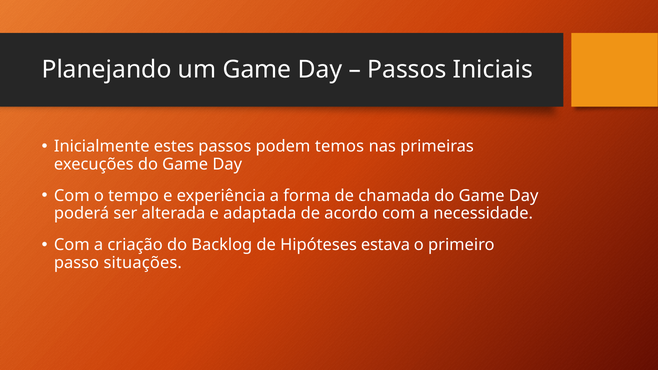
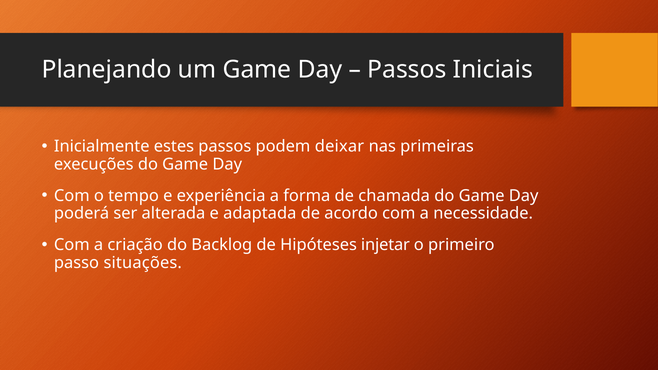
temos: temos -> deixar
estava: estava -> injetar
